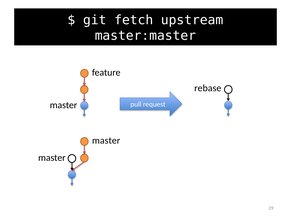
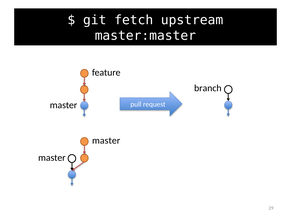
rebase: rebase -> branch
